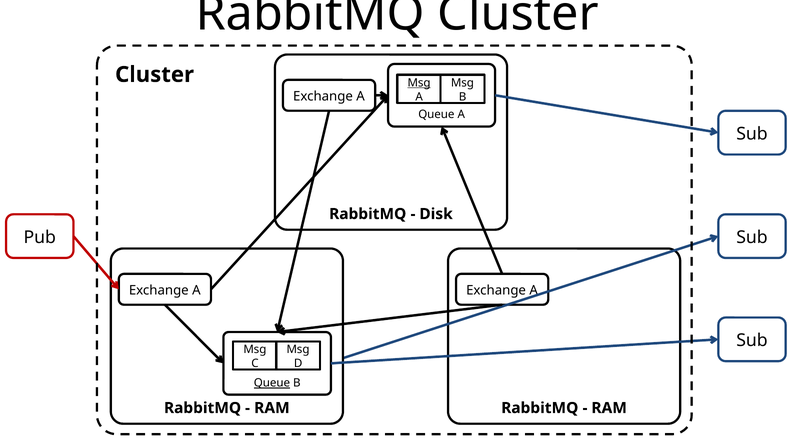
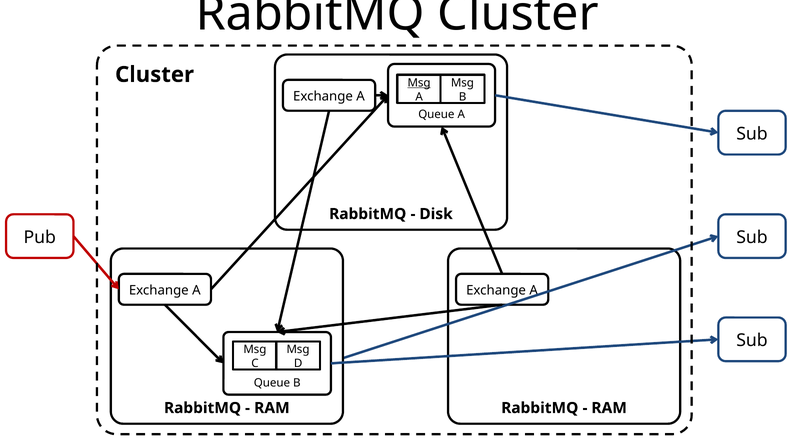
Queue at (272, 383) underline: present -> none
